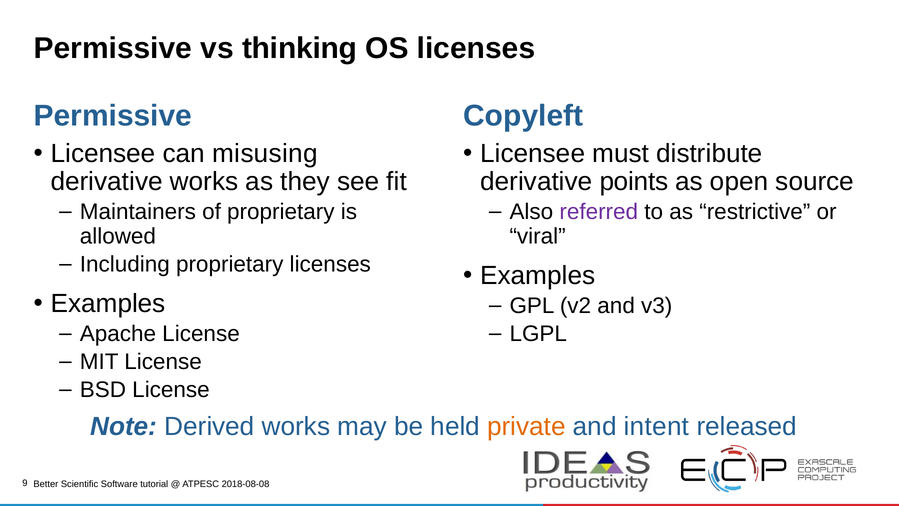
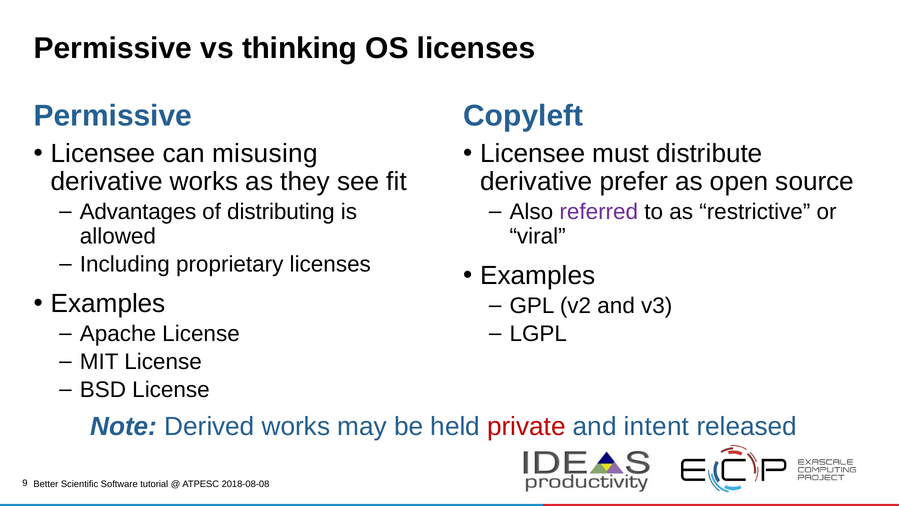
points: points -> prefer
Maintainers: Maintainers -> Advantages
of proprietary: proprietary -> distributing
private colour: orange -> red
